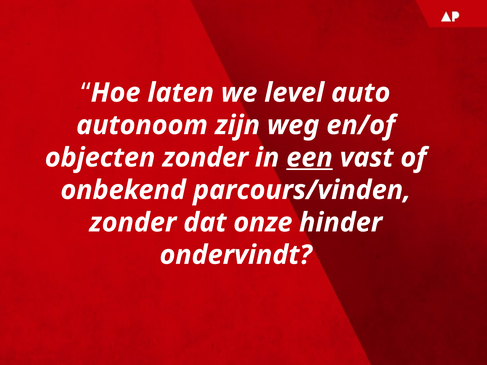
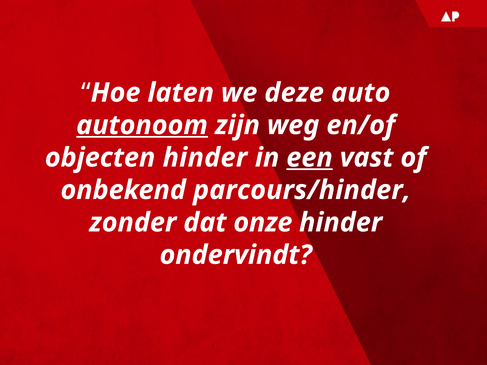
level: level -> deze
autonoom underline: none -> present
objecten zonder: zonder -> hinder
parcours/vinden: parcours/vinden -> parcours/hinder
